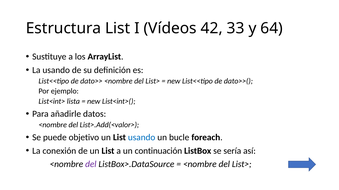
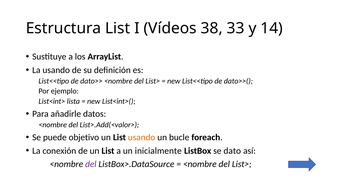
42: 42 -> 38
64: 64 -> 14
usando at (142, 138) colour: blue -> orange
continuación: continuación -> inicialmente
sería: sería -> dato
